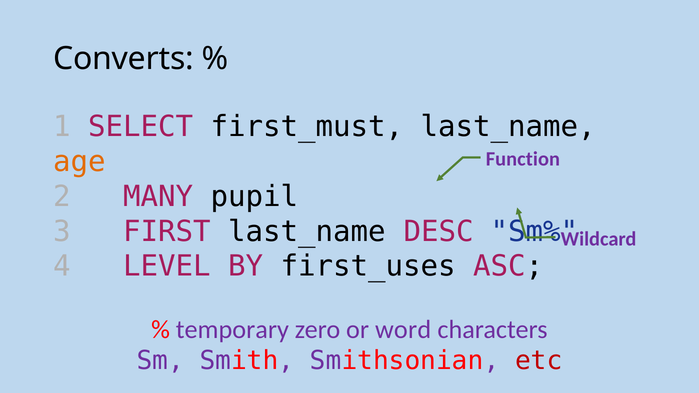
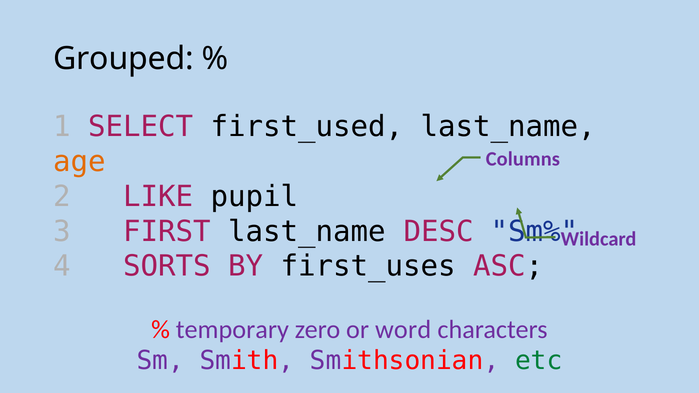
Converts: Converts -> Grouped
first_must: first_must -> first_used
Function: Function -> Columns
MANY: MANY -> LIKE
LEVEL: LEVEL -> SORTS
etc colour: red -> green
